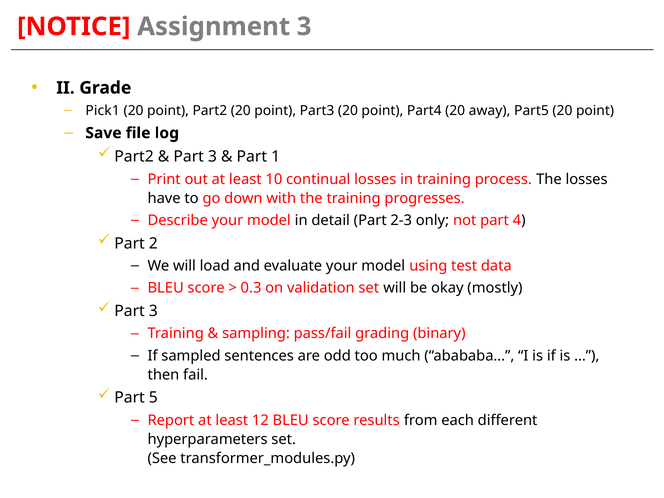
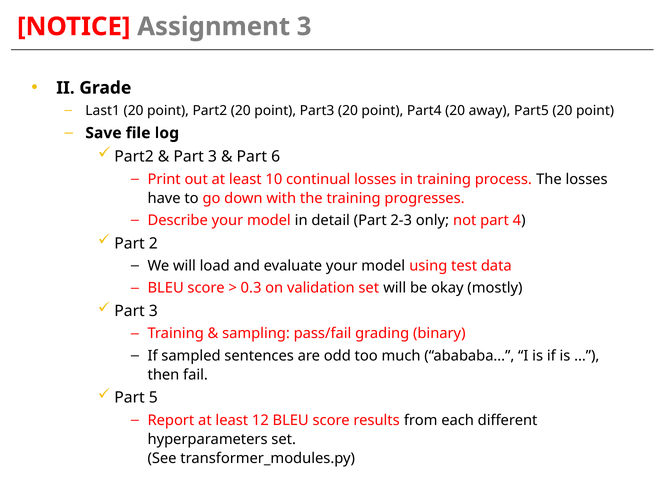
Pick1: Pick1 -> Last1
1: 1 -> 6
